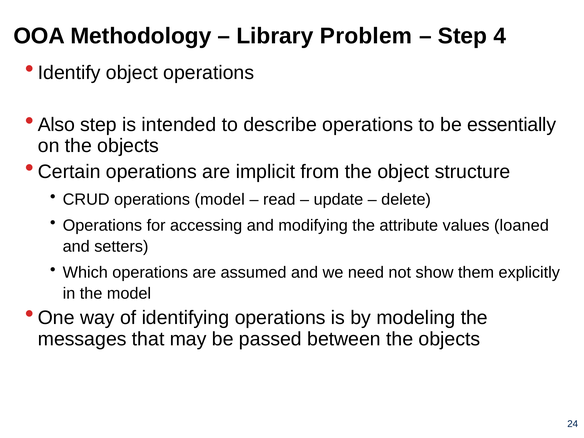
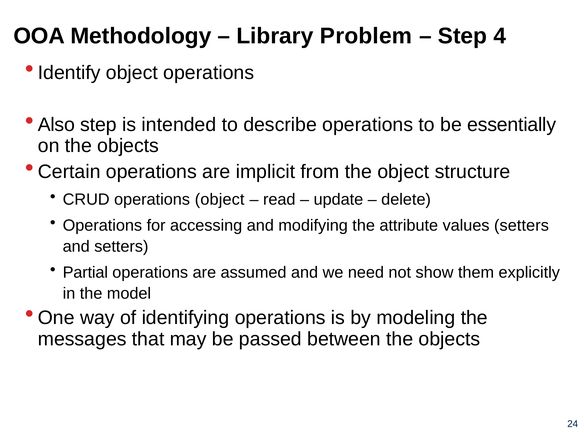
operations model: model -> object
values loaned: loaned -> setters
Which: Which -> Partial
